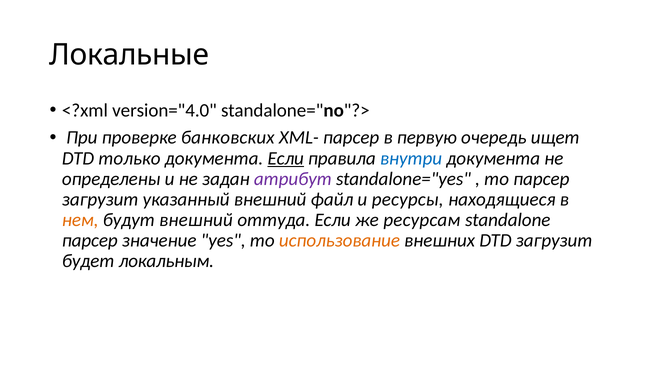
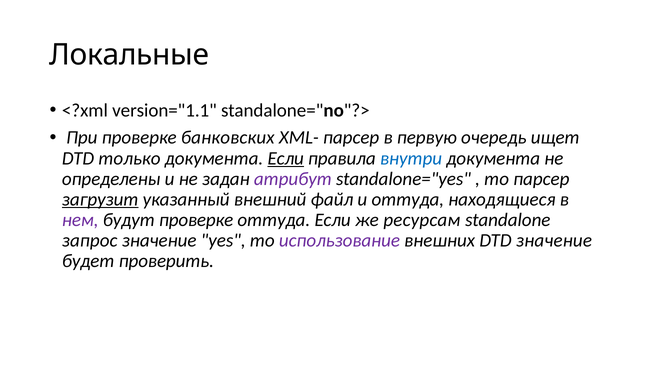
version="4.0: version="4.0 -> version="1.1
загрузит at (100, 199) underline: none -> present
и ресурсы: ресурсы -> оттуда
нем colour: orange -> purple
будут внешний: внешний -> проверке
парсер at (90, 240): парсер -> запрос
использование colour: orange -> purple
DTD загрузит: загрузит -> значение
локальным: локальным -> проверить
